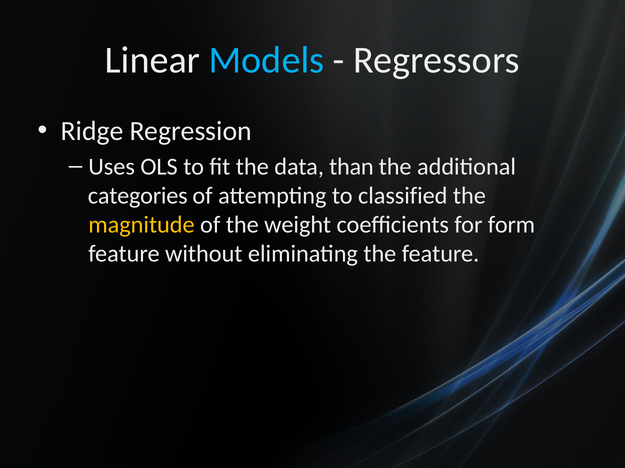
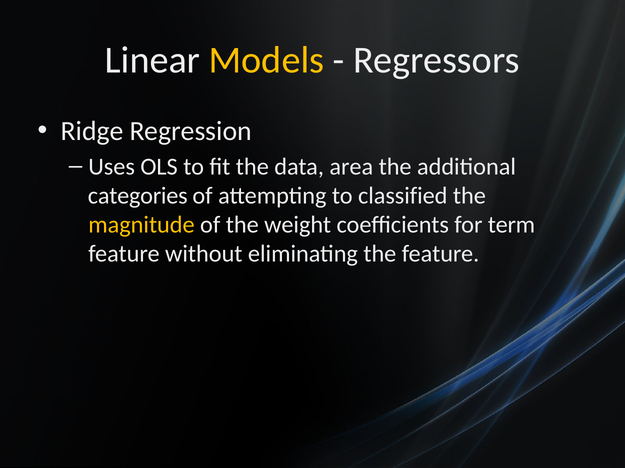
Models colour: light blue -> yellow
than: than -> area
form: form -> term
